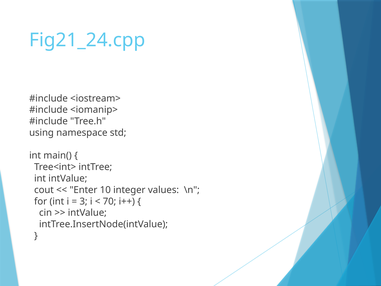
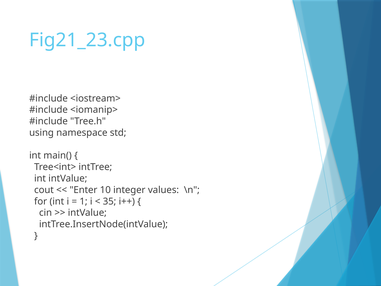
Fig21_24.cpp: Fig21_24.cpp -> Fig21_23.cpp
3: 3 -> 1
70: 70 -> 35
